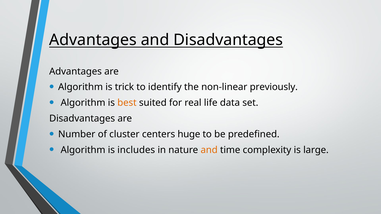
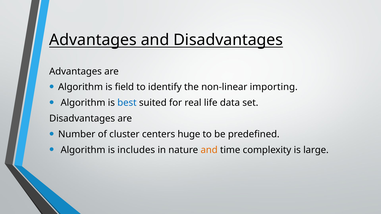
trick: trick -> field
previously: previously -> importing
best colour: orange -> blue
